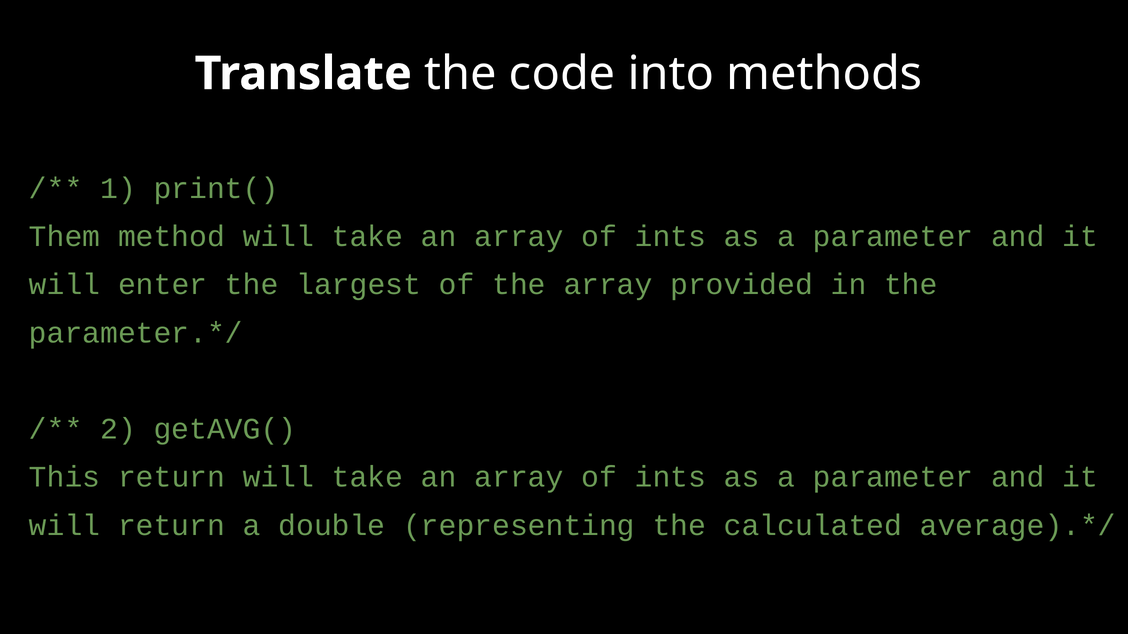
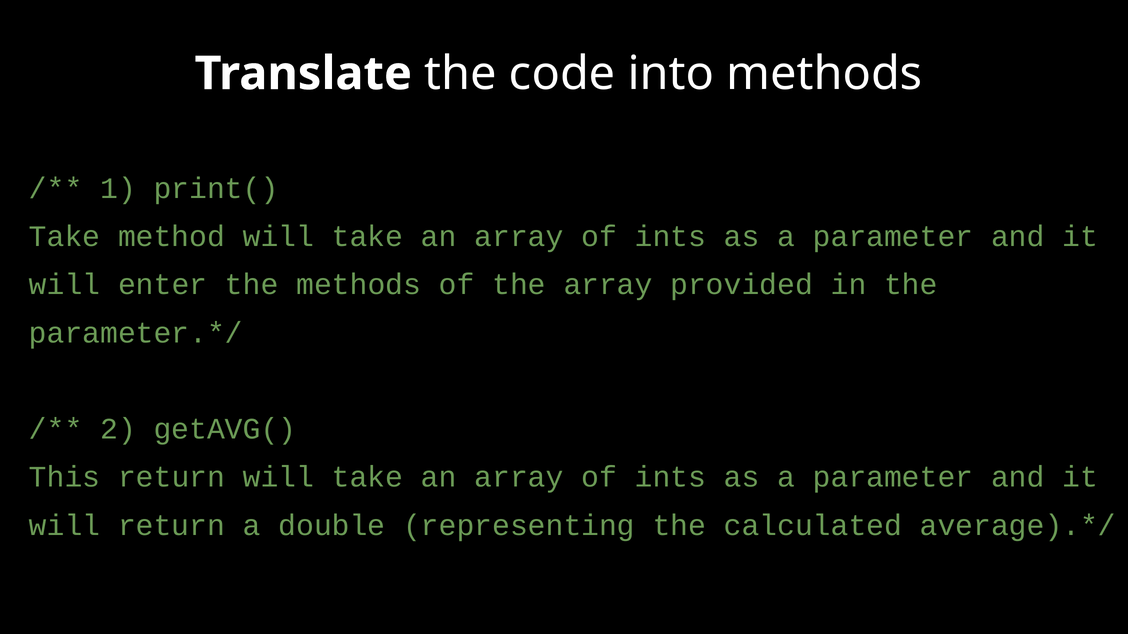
Them at (65, 237): Them -> Take
the largest: largest -> methods
